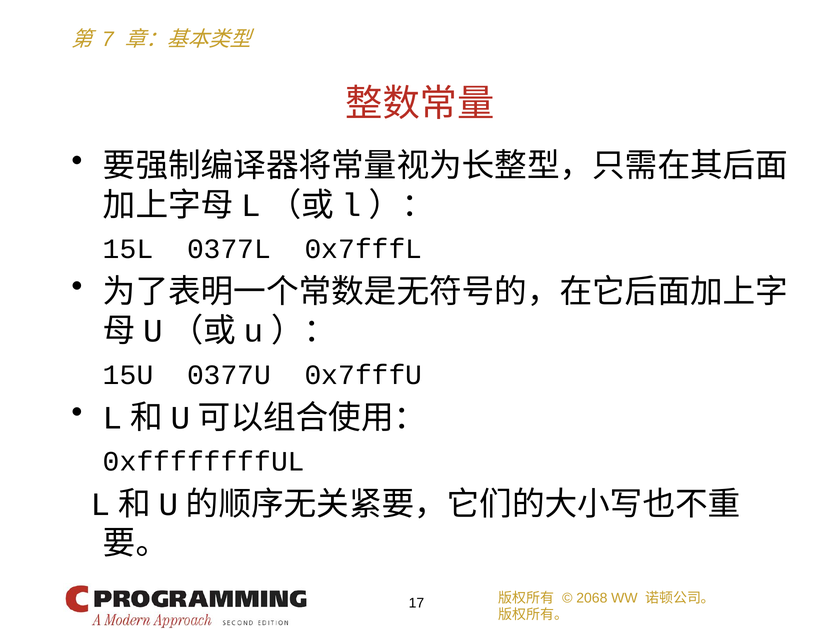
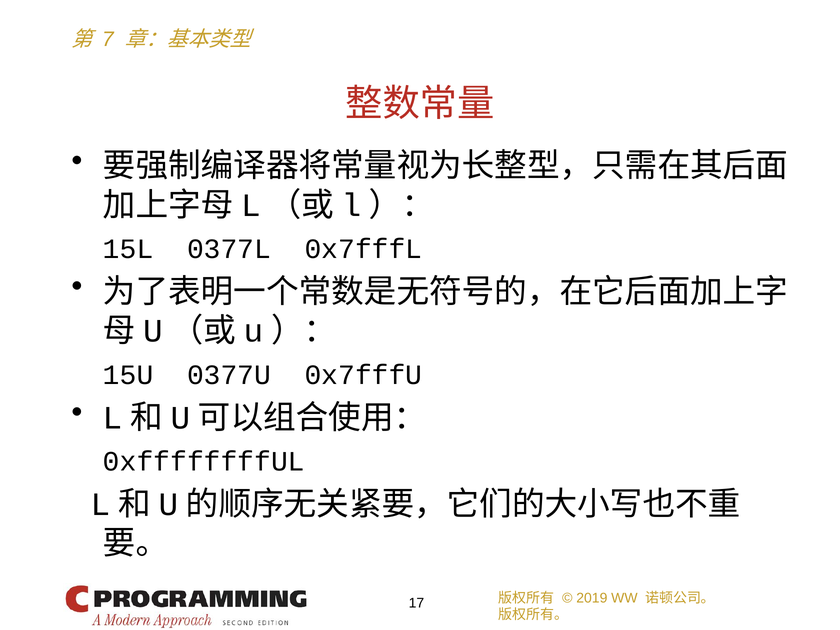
2068: 2068 -> 2019
